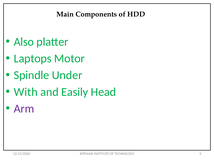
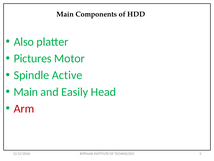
Laptops: Laptops -> Pictures
Under: Under -> Active
With at (26, 92): With -> Main
Arm colour: purple -> red
